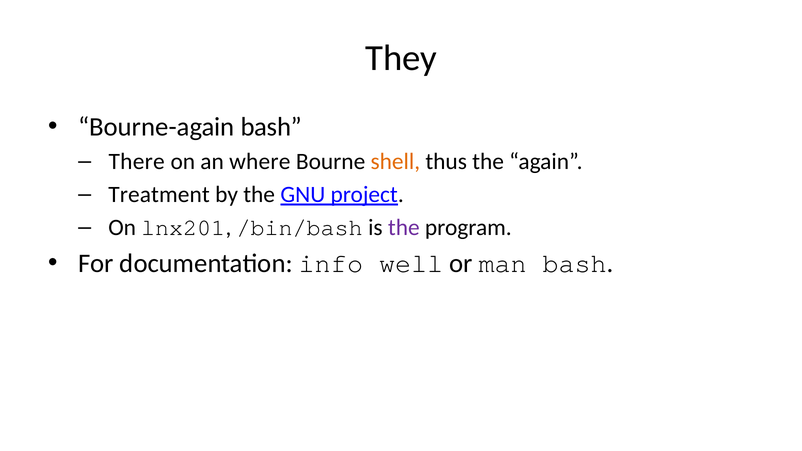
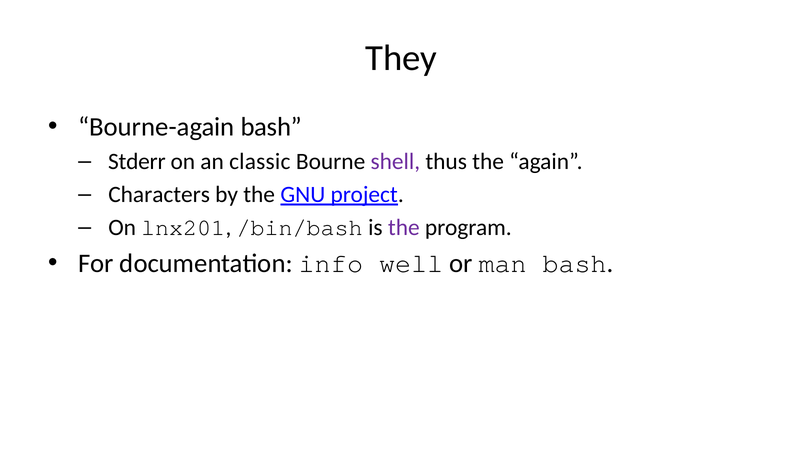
There: There -> Stderr
where: where -> classic
shell colour: orange -> purple
Treatment: Treatment -> Characters
